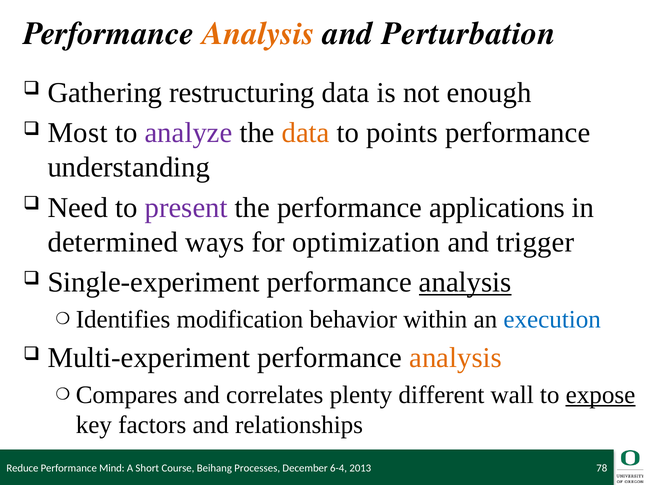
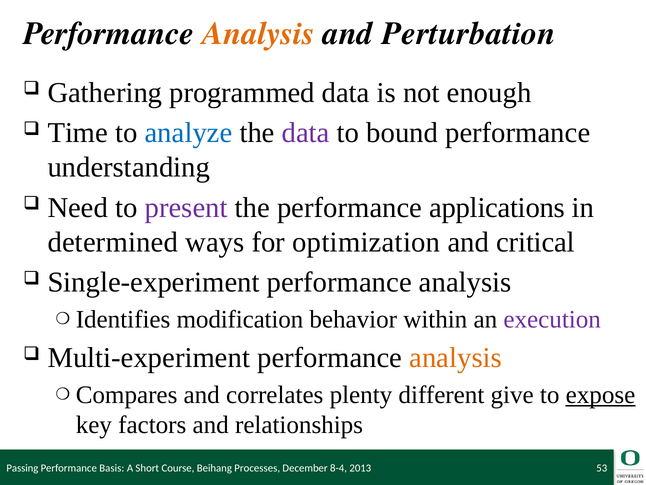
restructuring: restructuring -> programmed
Most: Most -> Time
analyze colour: purple -> blue
data at (306, 133) colour: orange -> purple
points: points -> bound
trigger: trigger -> critical
analysis at (465, 282) underline: present -> none
execution colour: blue -> purple
wall: wall -> give
Reduce: Reduce -> Passing
Mind: Mind -> Basis
6-4: 6-4 -> 8-4
78: 78 -> 53
